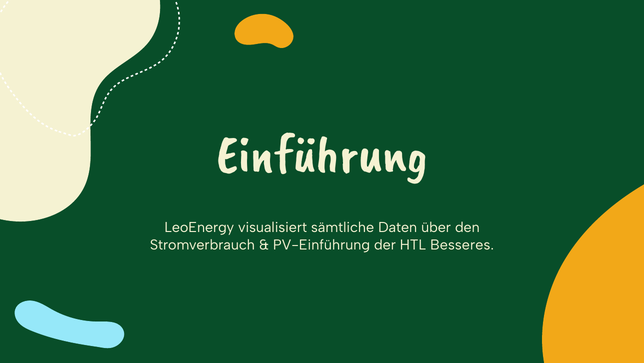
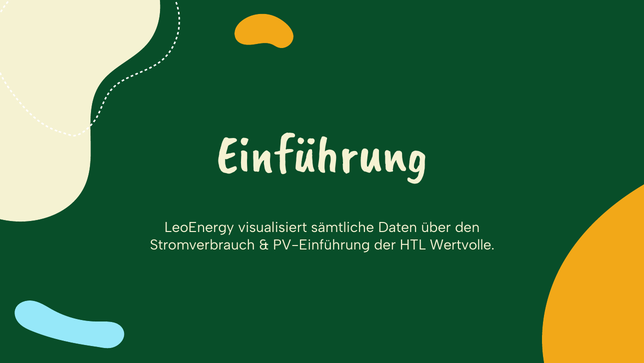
Besseres: Besseres -> Wertvolle
